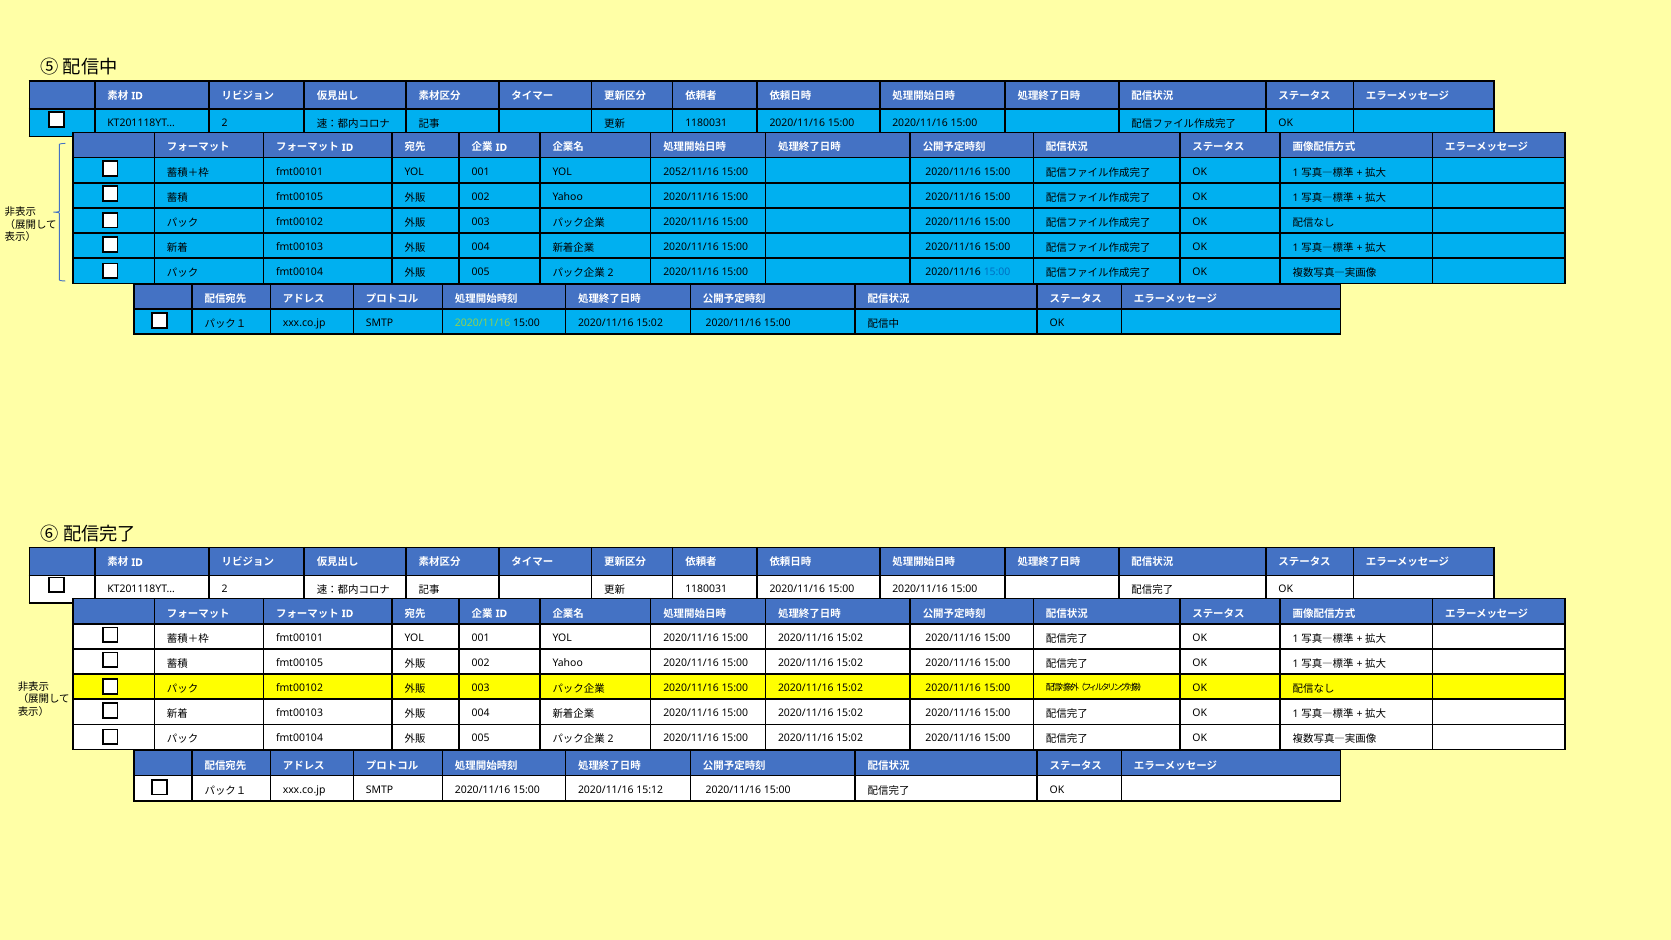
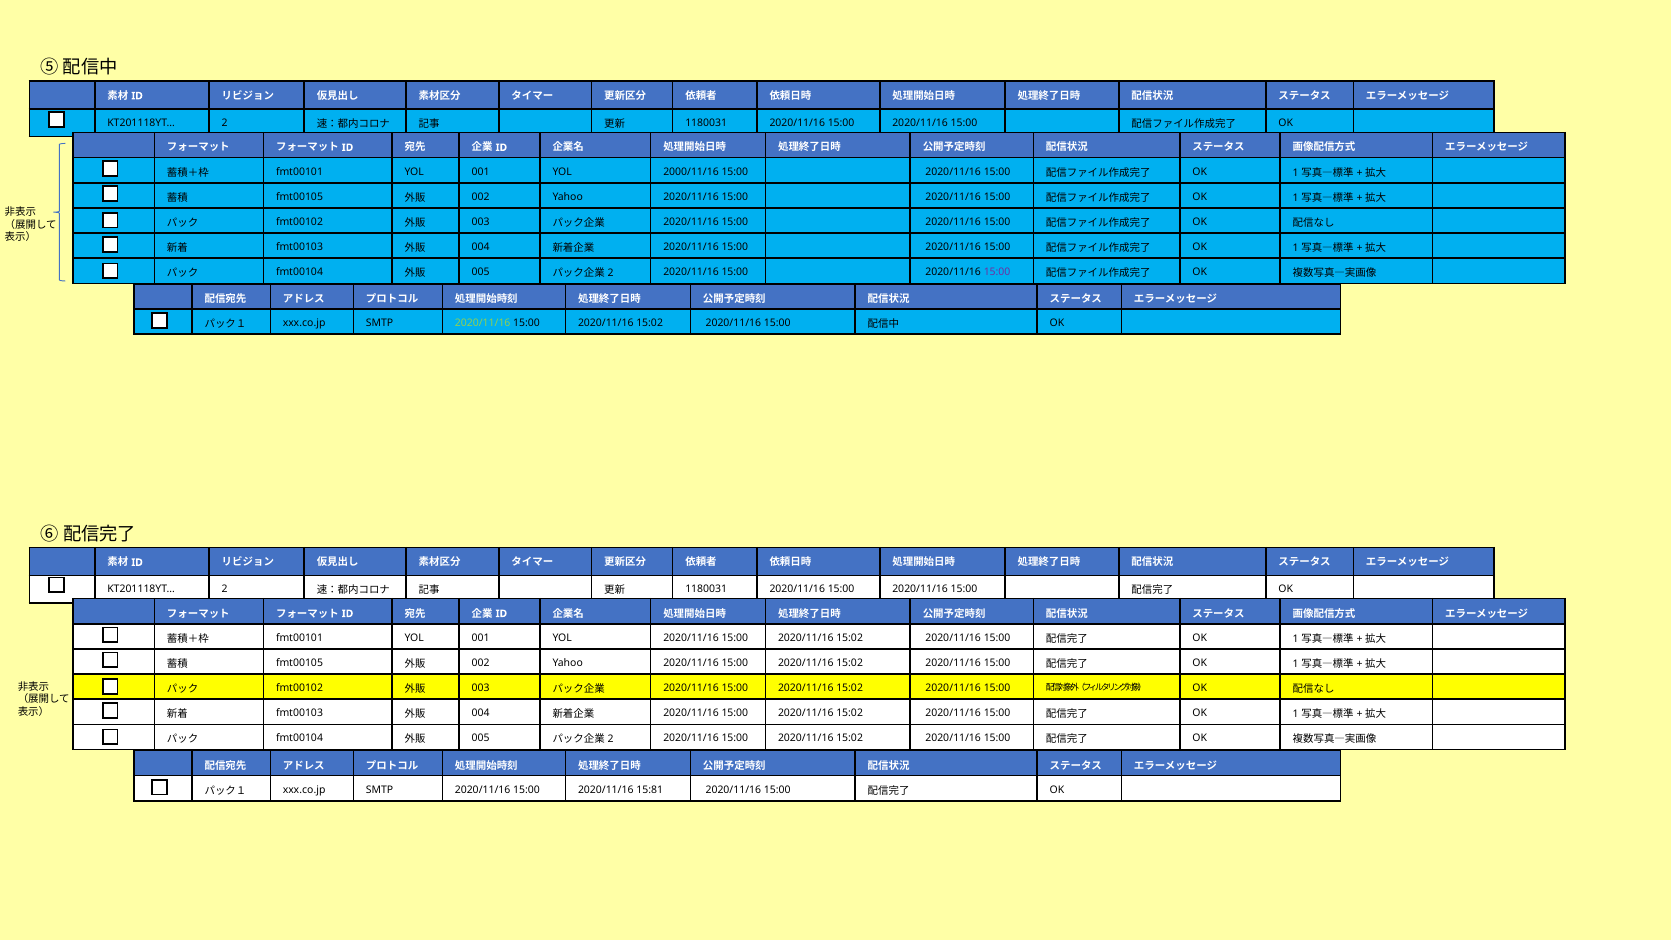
2052/11/16: 2052/11/16 -> 2000/11/16
15:00 at (997, 272) colour: blue -> purple
15:12: 15:12 -> 15:81
